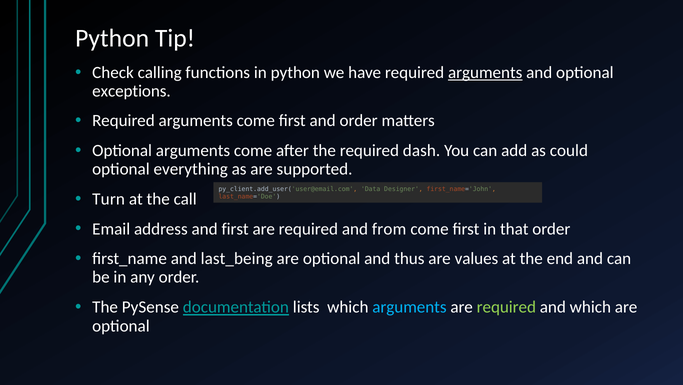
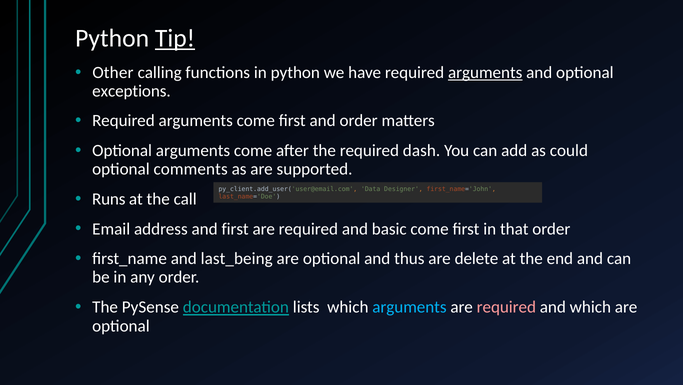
Tip underline: none -> present
Check: Check -> Other
everything: everything -> comments
Turn: Turn -> Runs
from: from -> basic
values: values -> delete
required at (506, 307) colour: light green -> pink
